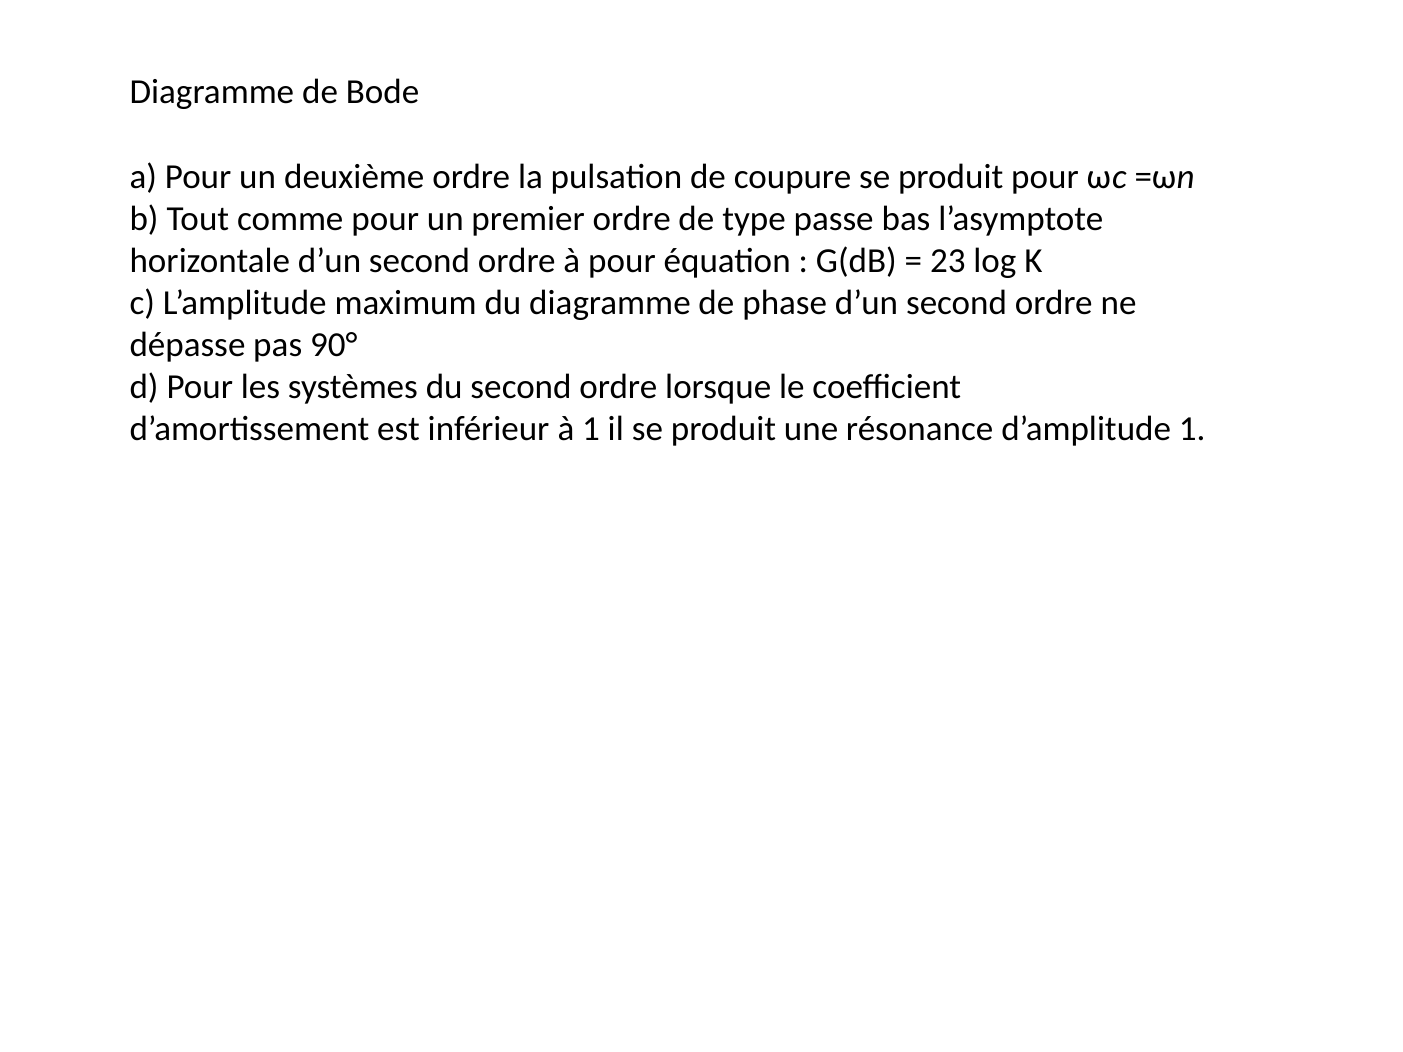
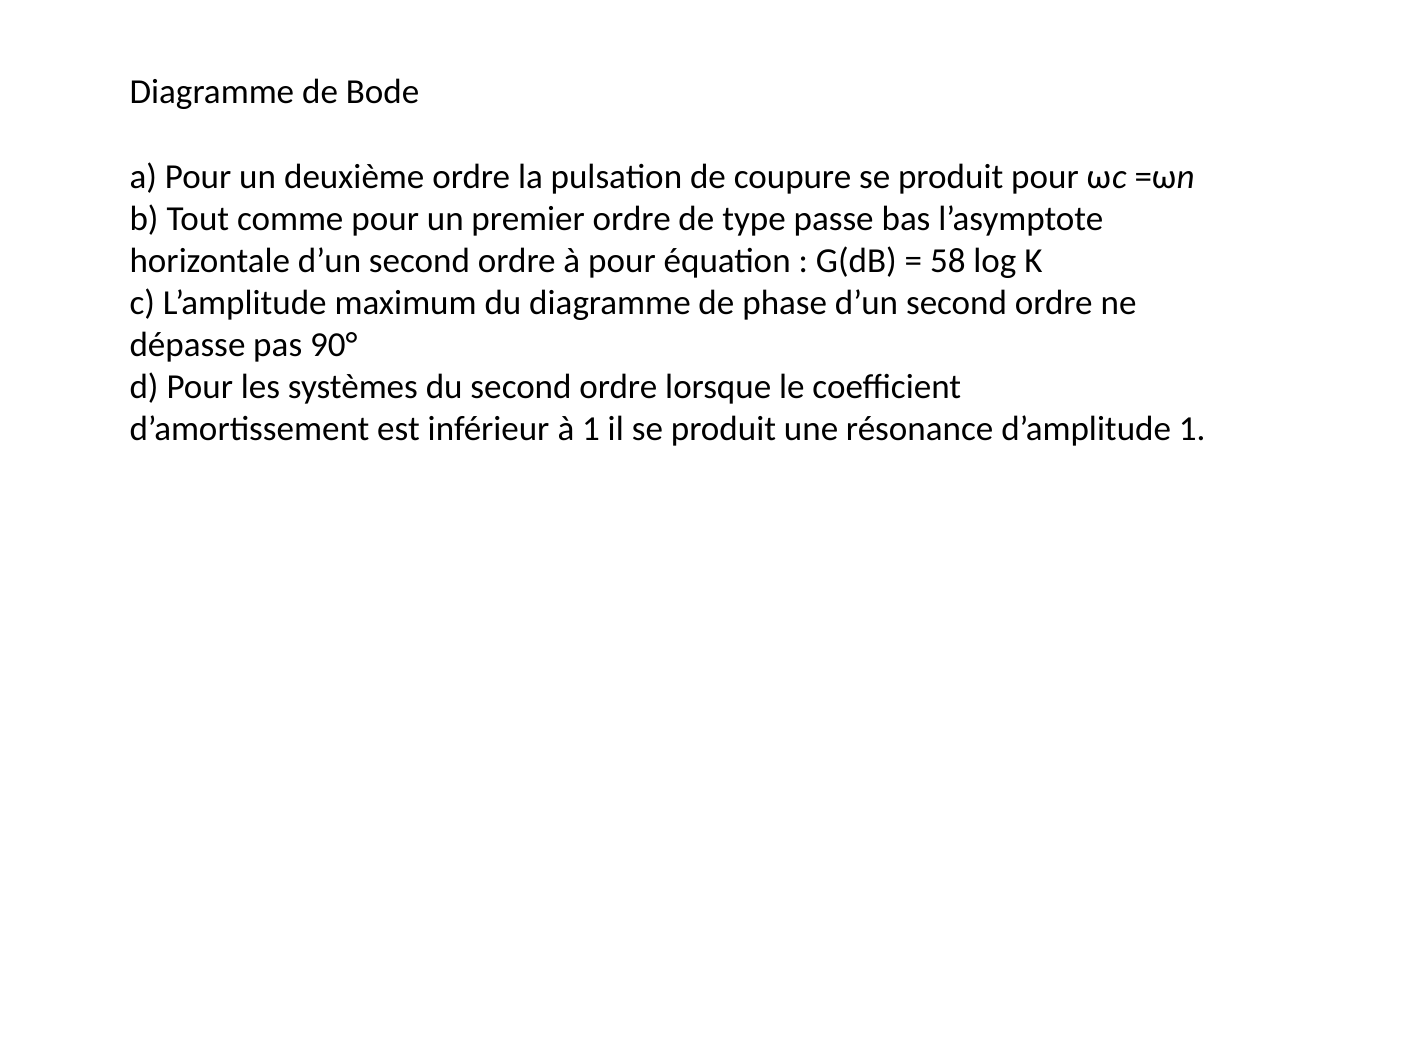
23: 23 -> 58
